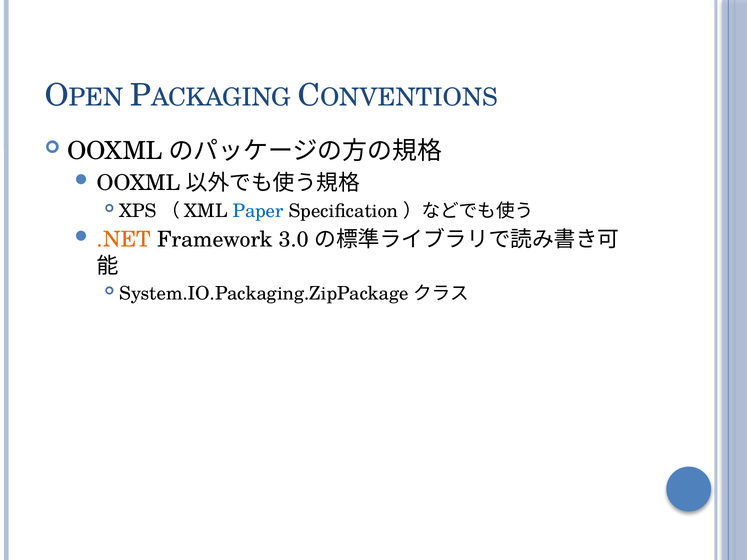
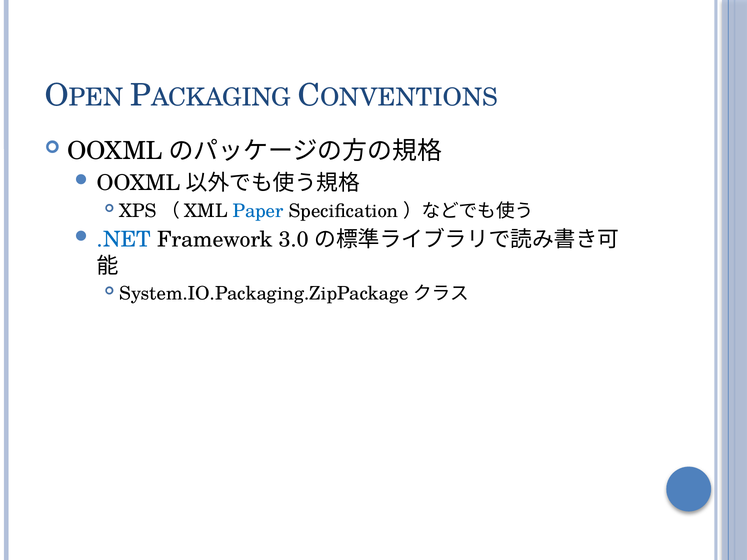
.NET colour: orange -> blue
